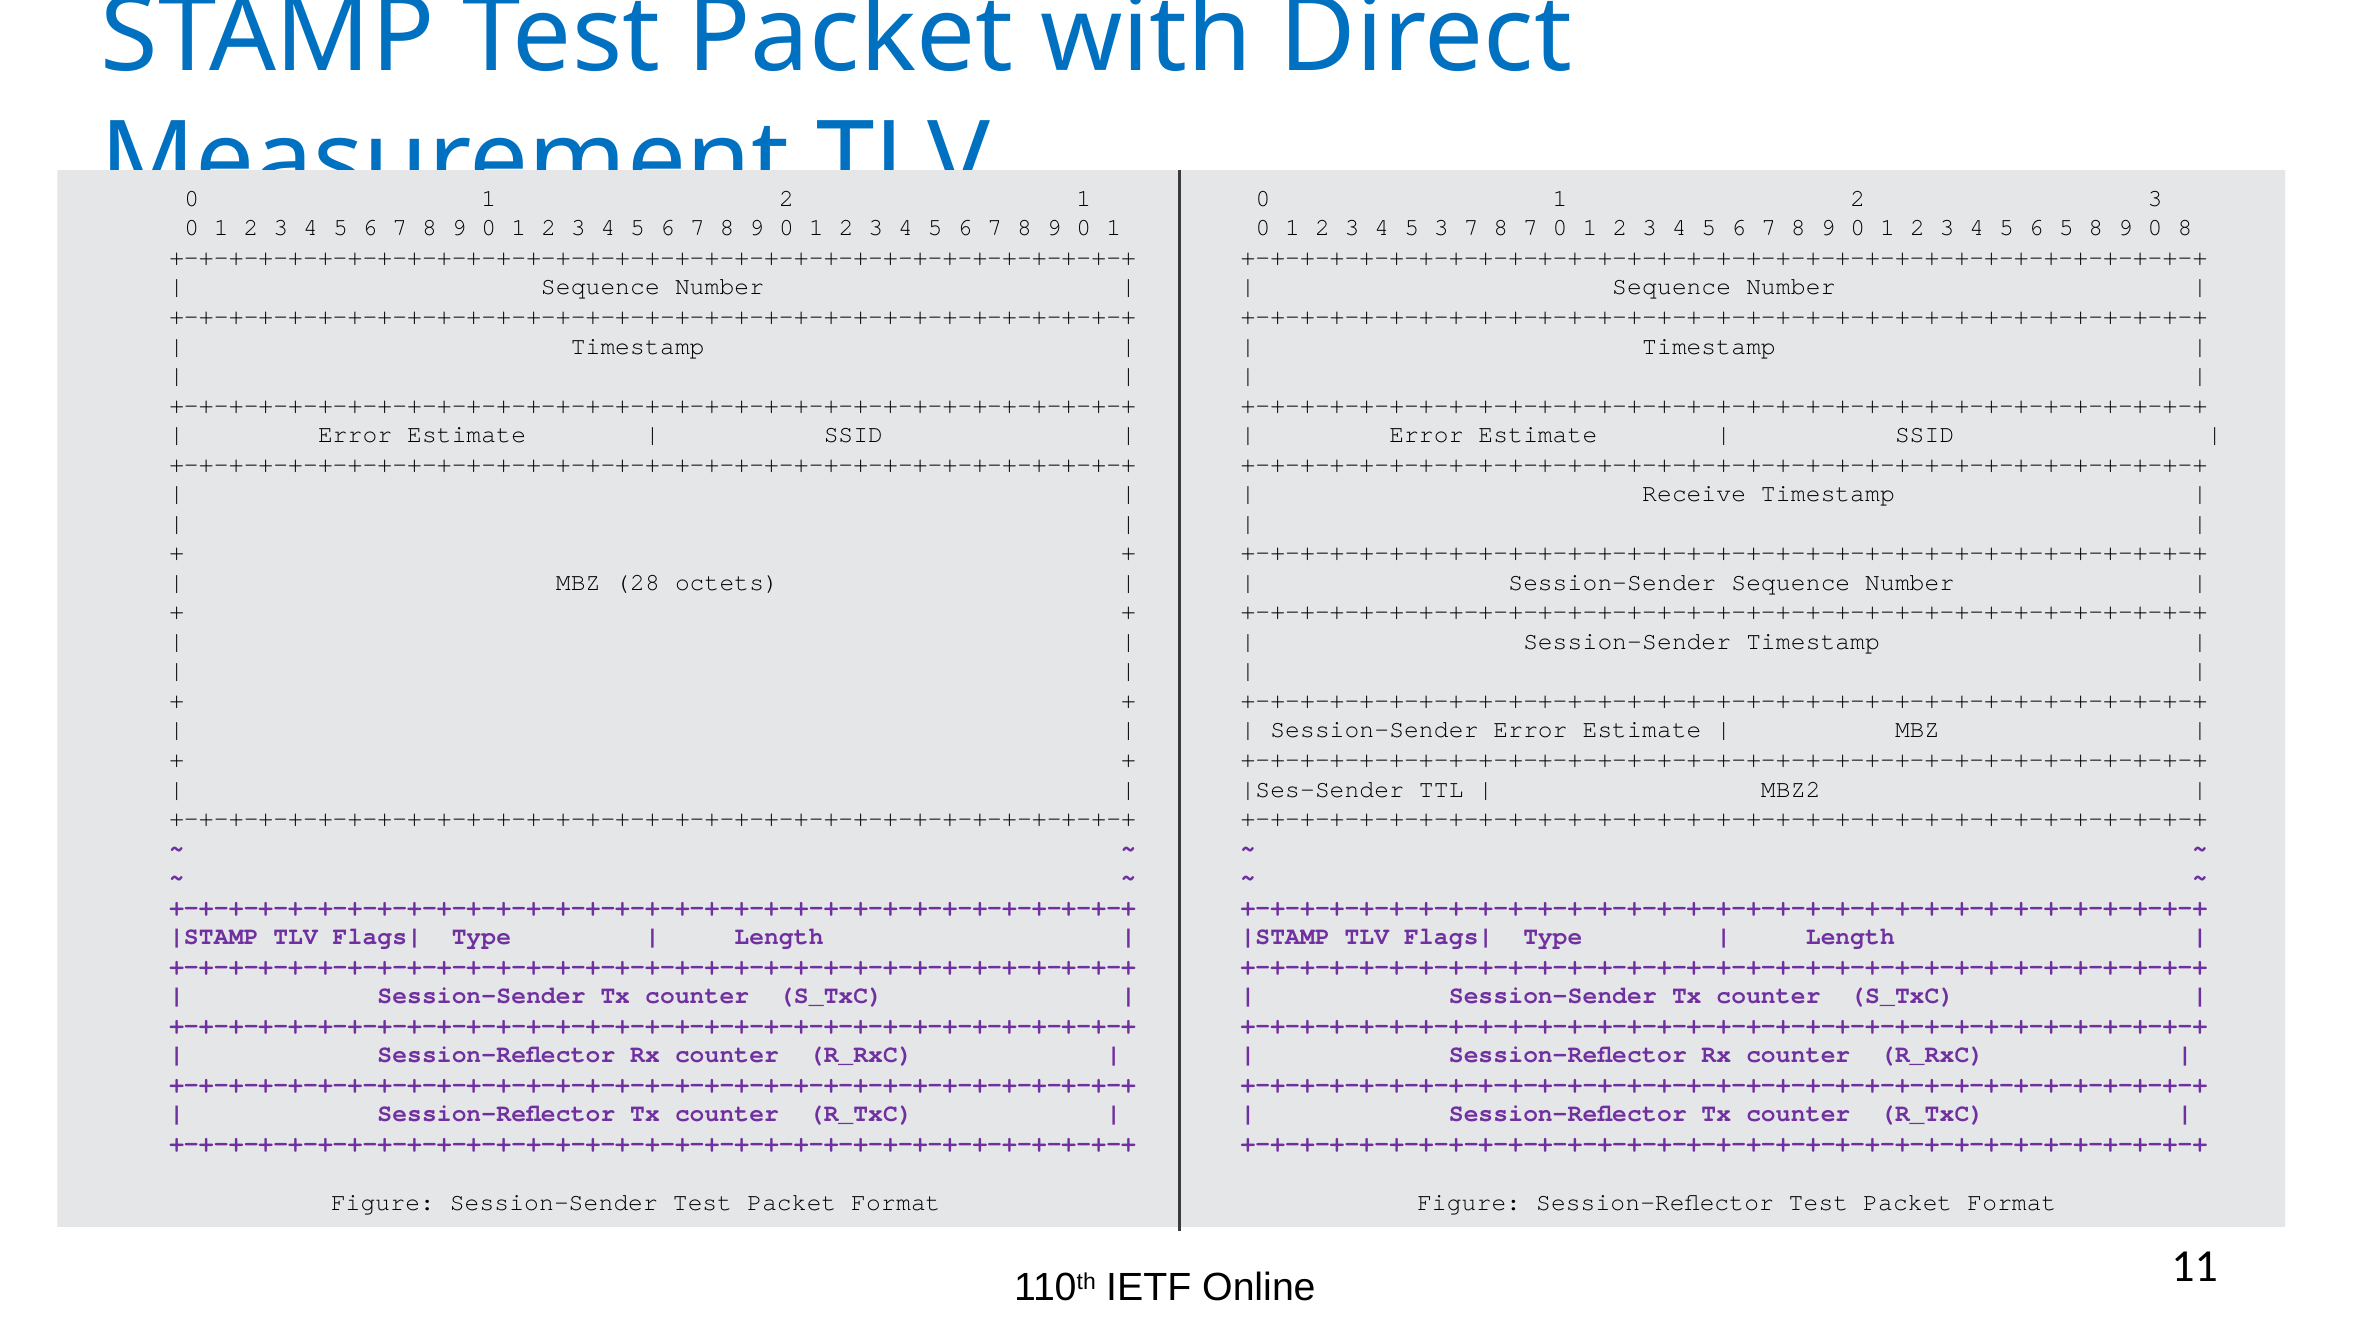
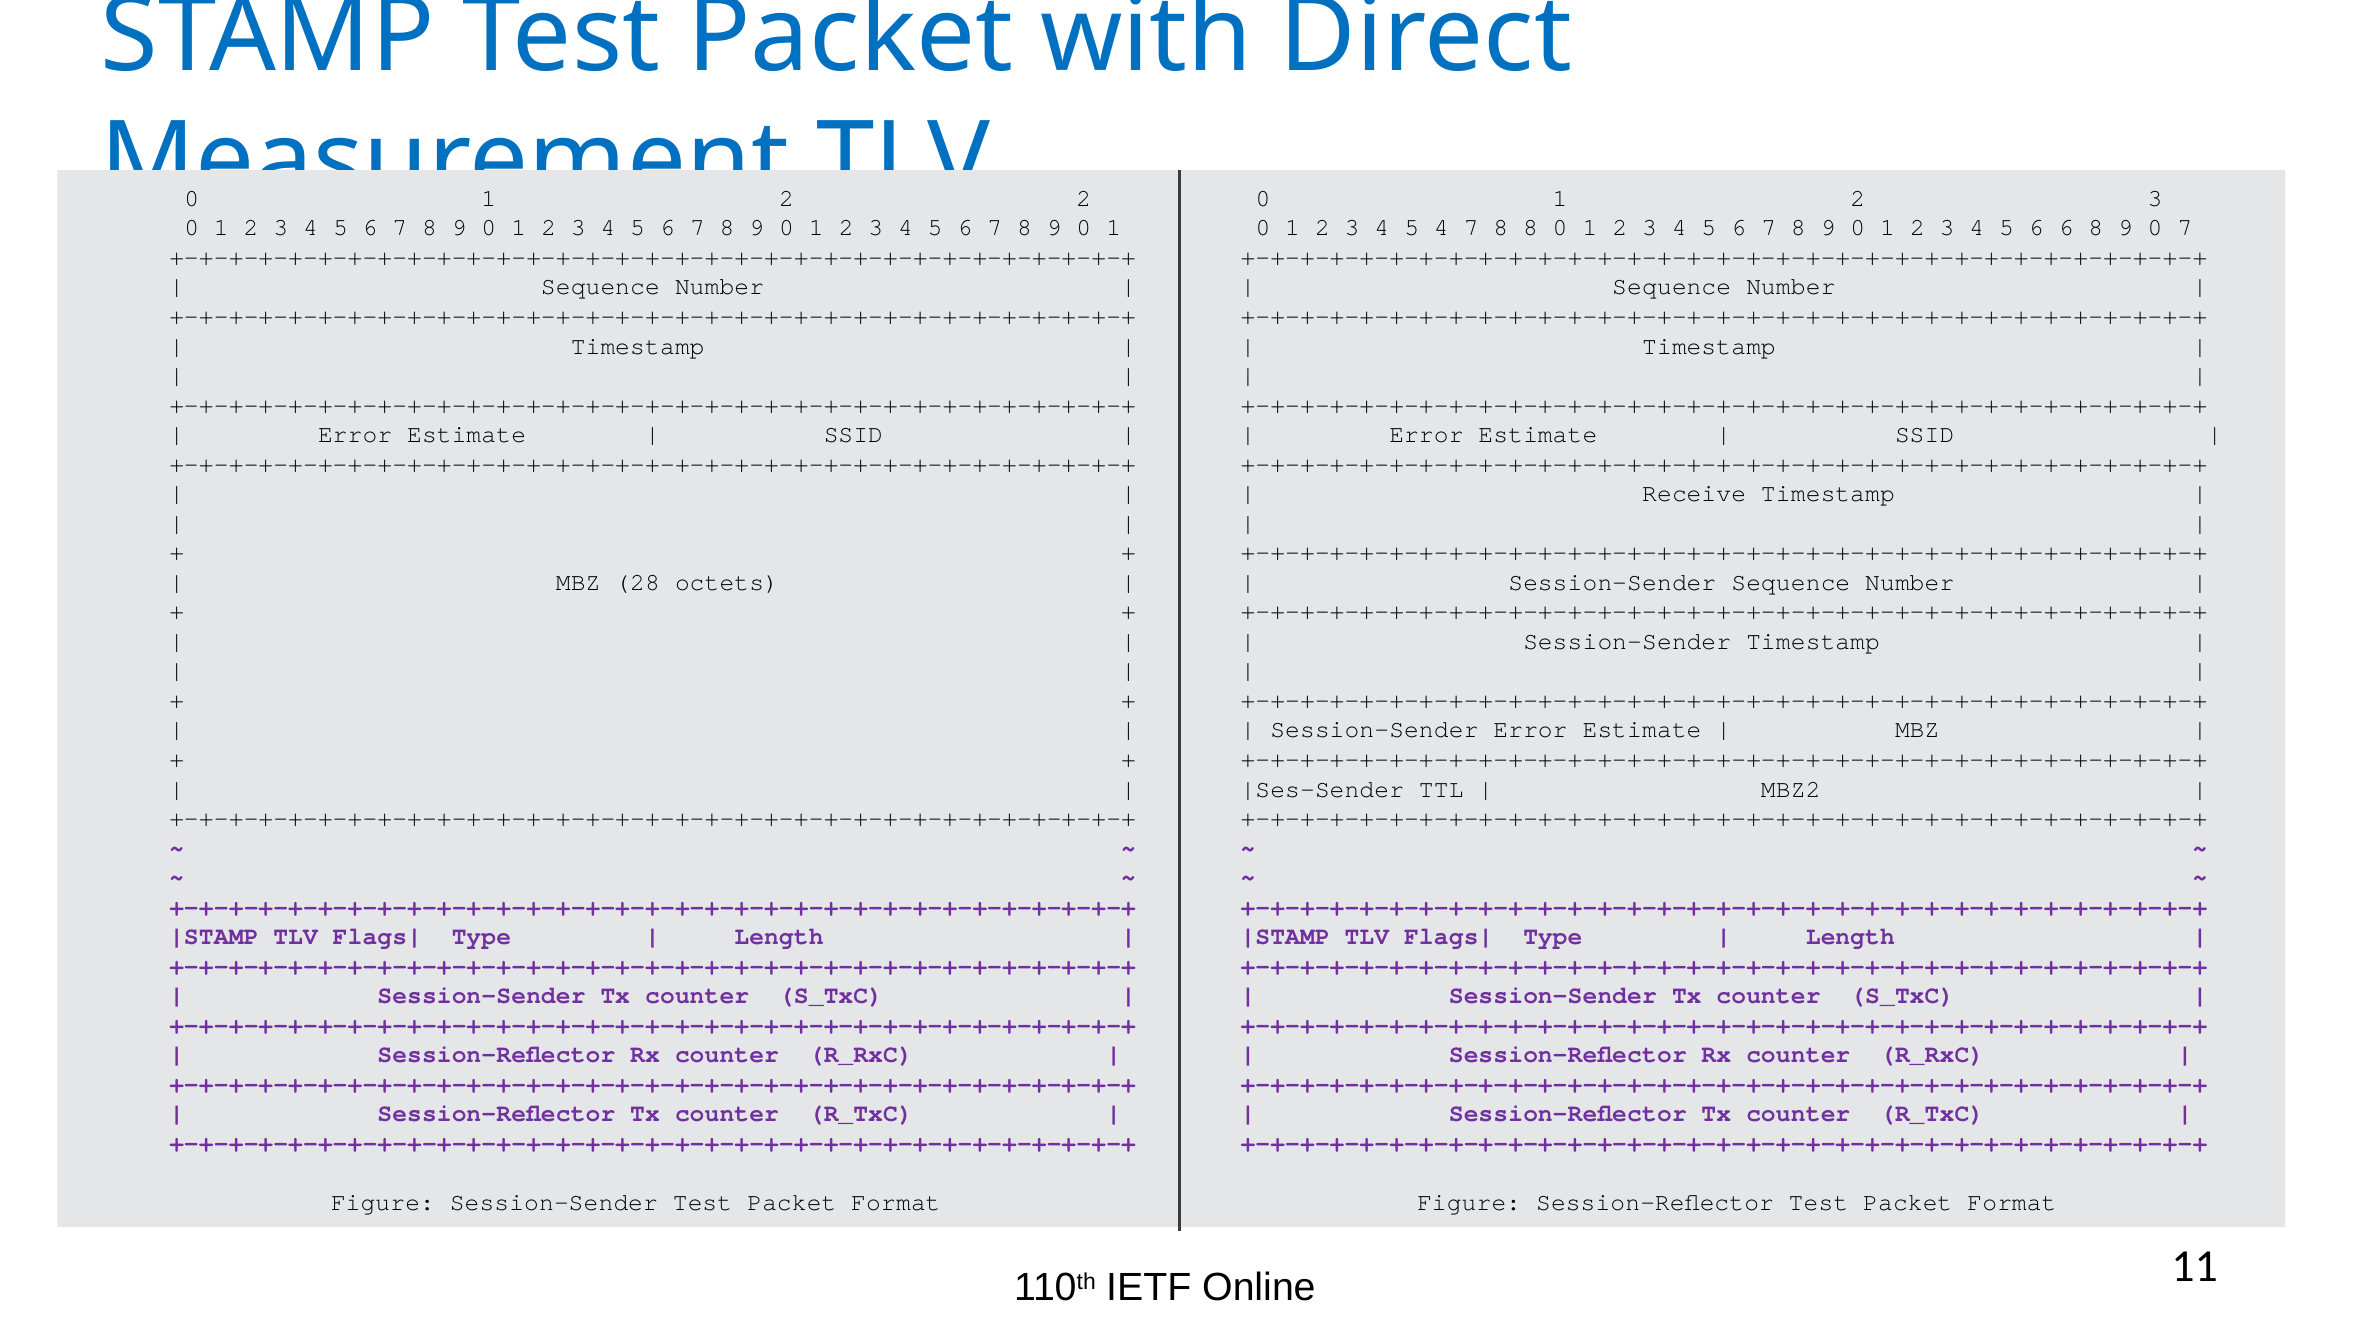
1 at (1084, 198): 1 -> 2
5 3: 3 -> 4
8 7: 7 -> 8
6 5: 5 -> 6
0 8: 8 -> 7
